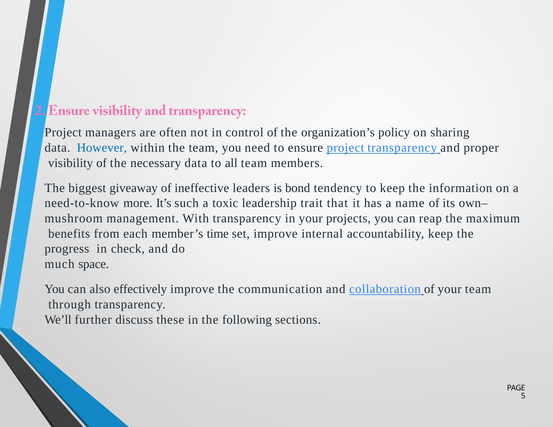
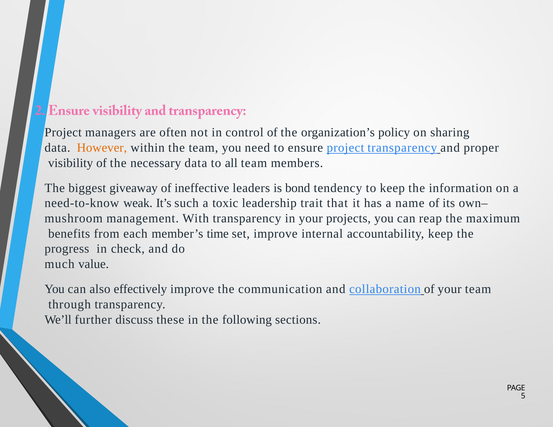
However colour: blue -> orange
more: more -> weak
space: space -> value
